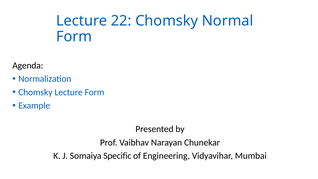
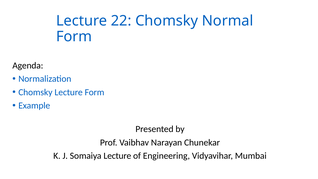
Somaiya Specific: Specific -> Lecture
